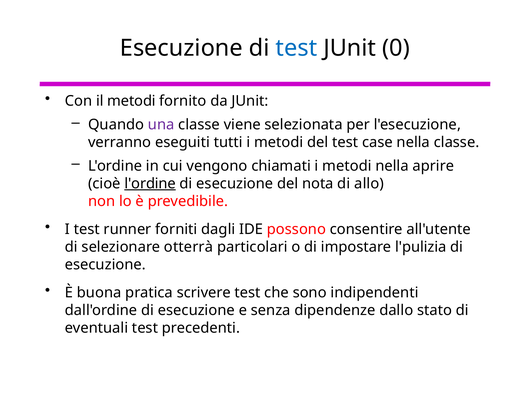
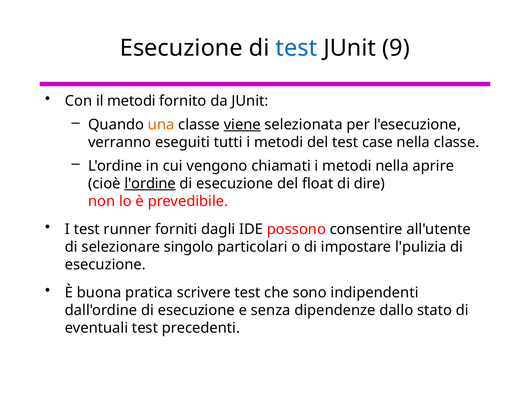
0: 0 -> 9
una colour: purple -> orange
viene underline: none -> present
nota: nota -> float
allo: allo -> dire
otterrà: otterrà -> singolo
